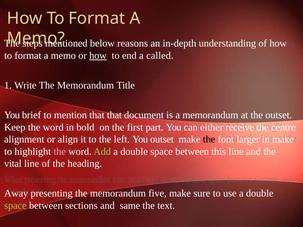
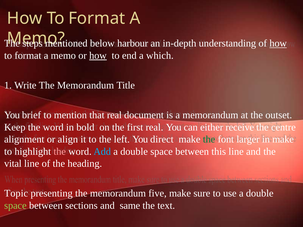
reasons: reasons -> harbour
how at (278, 43) underline: none -> present
called: called -> which
that that: that -> real
first part: part -> real
You outset: outset -> direct
the at (209, 139) colour: black -> green
Add colour: light green -> light blue
Away: Away -> Topic
